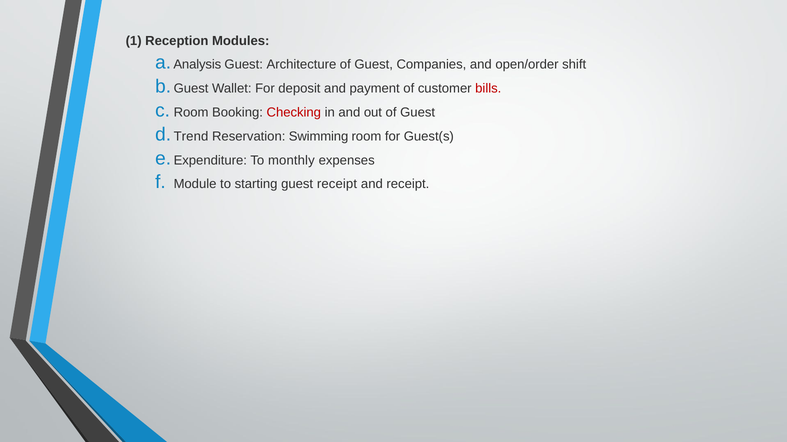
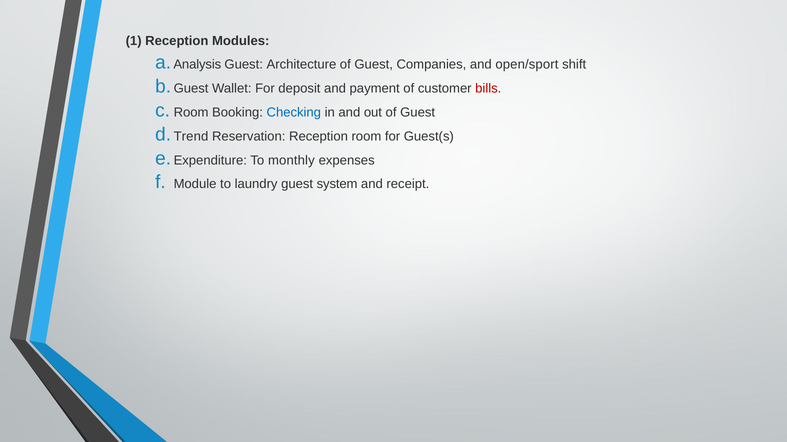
open/order: open/order -> open/sport
Checking colour: red -> blue
Reservation Swimming: Swimming -> Reception
starting: starting -> laundry
guest receipt: receipt -> system
